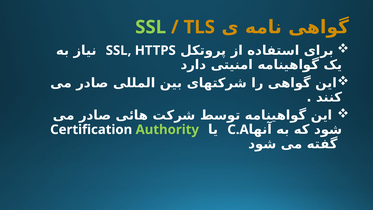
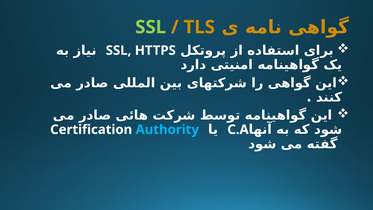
Authority colour: light green -> light blue
